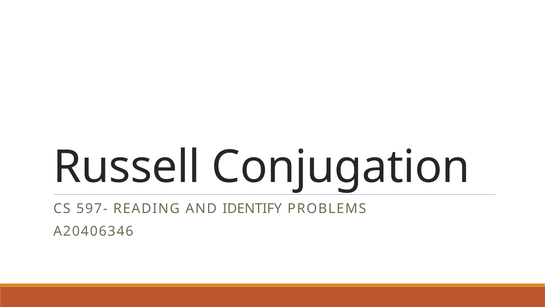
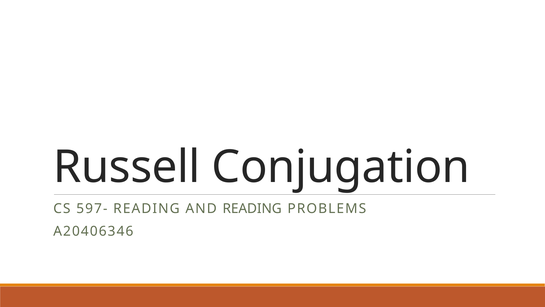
AND IDENTIFY: IDENTIFY -> READING
